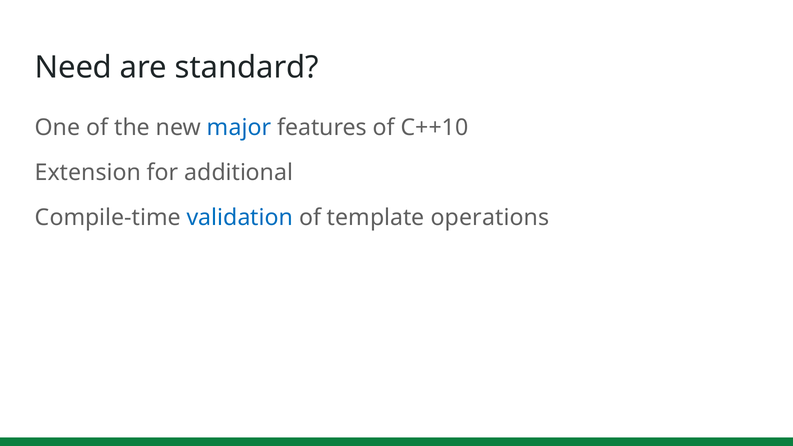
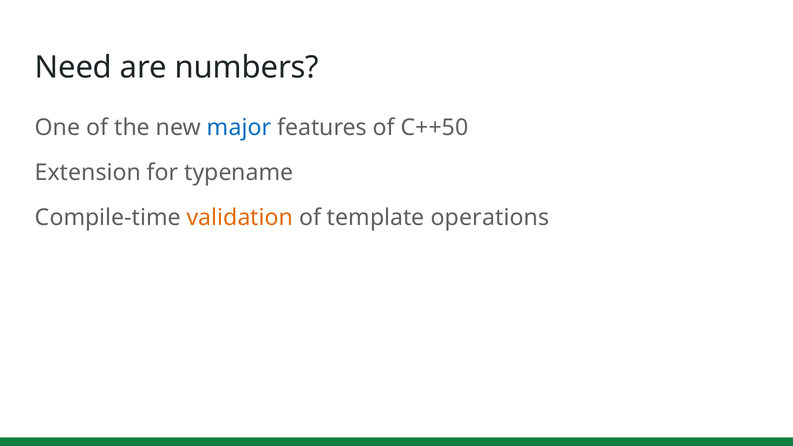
standard: standard -> numbers
C++10: C++10 -> C++50
additional: additional -> typename
validation colour: blue -> orange
